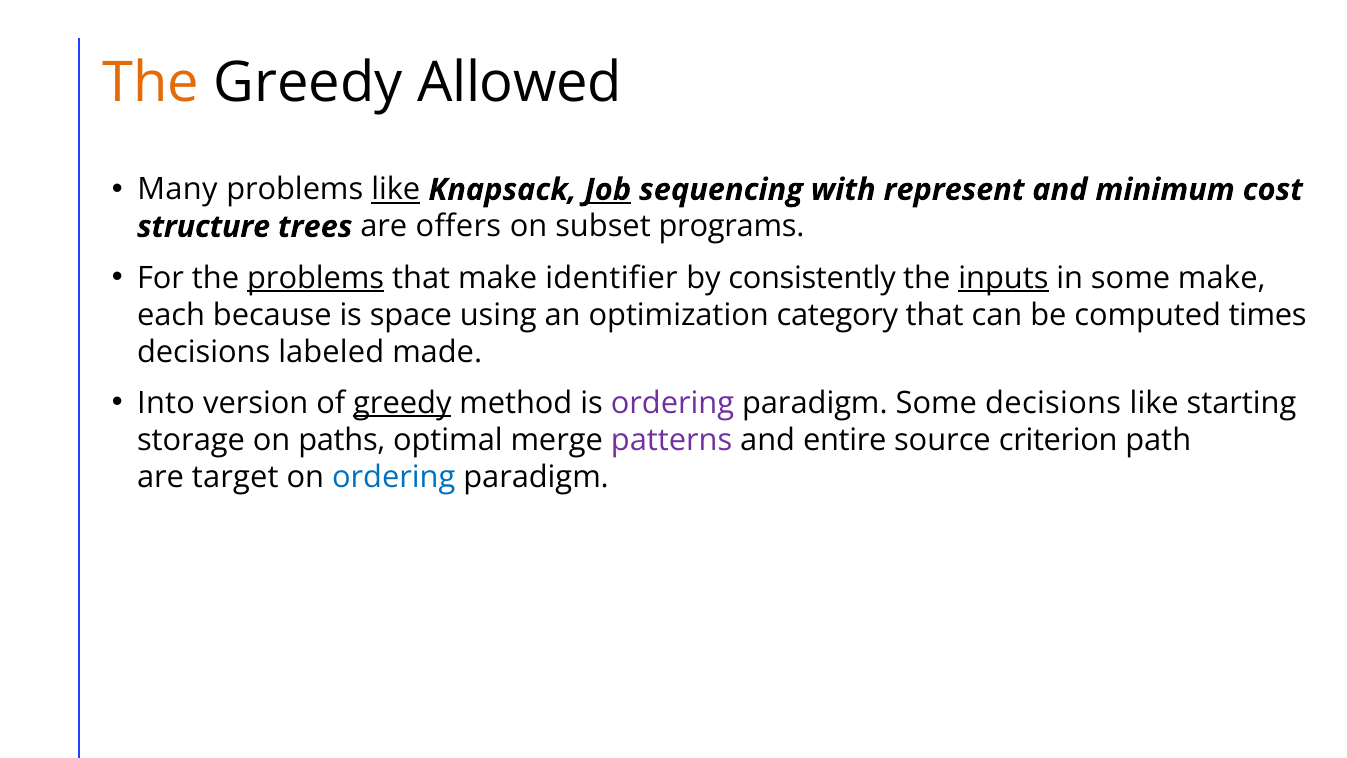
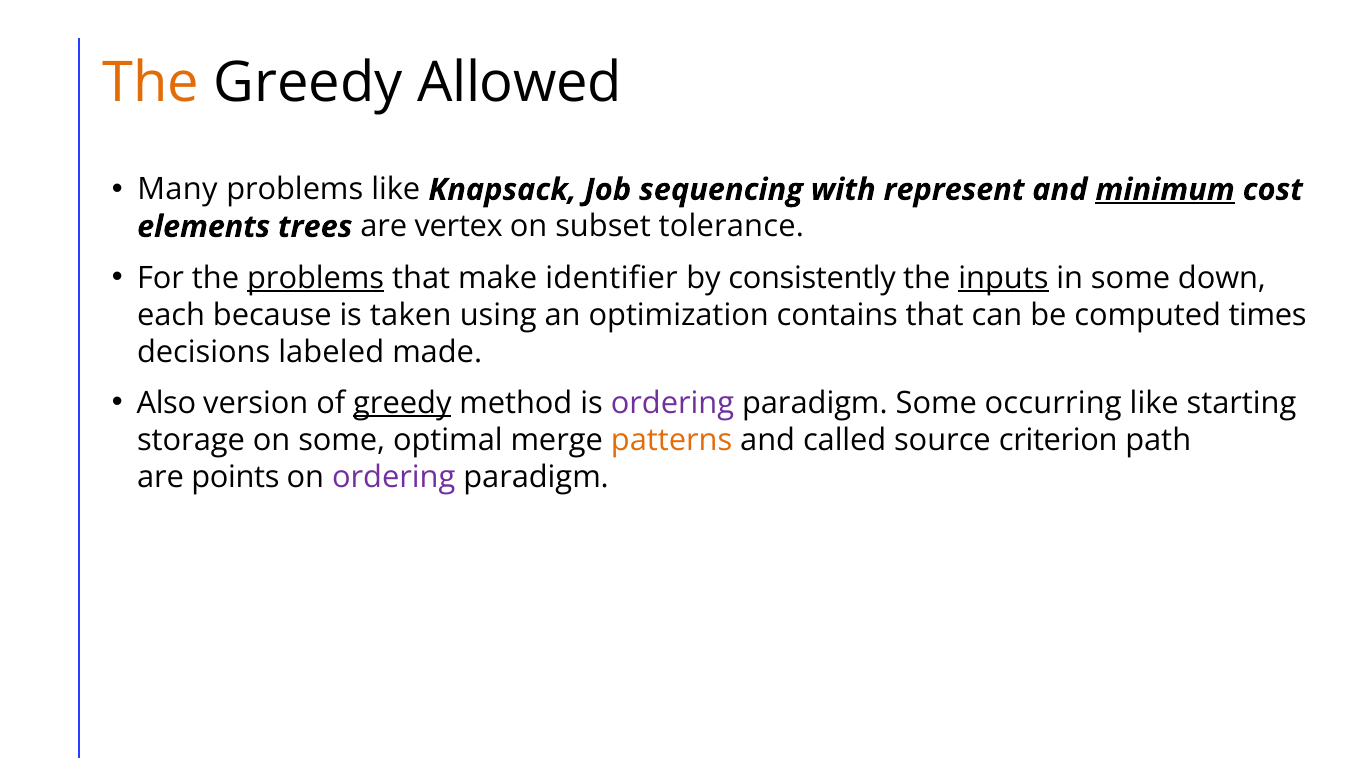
like at (396, 190) underline: present -> none
Job underline: present -> none
minimum underline: none -> present
structure: structure -> elements
offers: offers -> vertex
programs: programs -> tolerance
some make: make -> down
space: space -> taken
category: category -> contains
Into: Into -> Also
Some decisions: decisions -> occurring
on paths: paths -> some
patterns colour: purple -> orange
entire: entire -> called
target: target -> points
ordering at (394, 477) colour: blue -> purple
